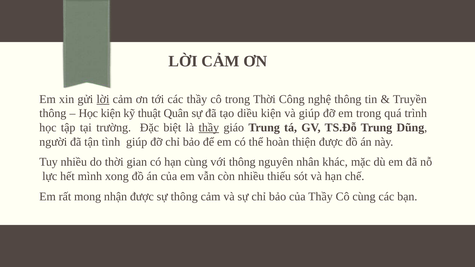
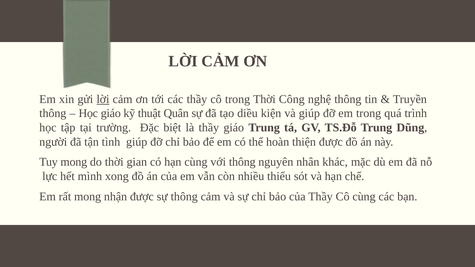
Học kiện: kiện -> giáo
thầy at (209, 128) underline: present -> none
Tuy nhiều: nhiều -> mong
